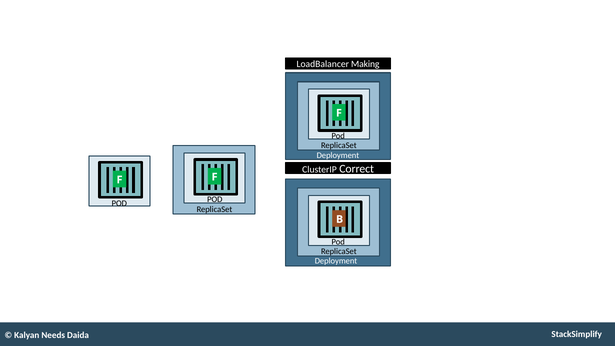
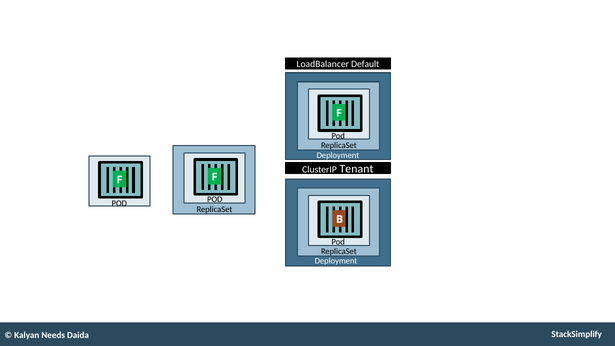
Making: Making -> Default
Correct: Correct -> Tenant
